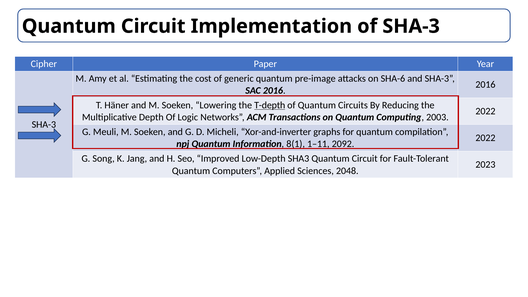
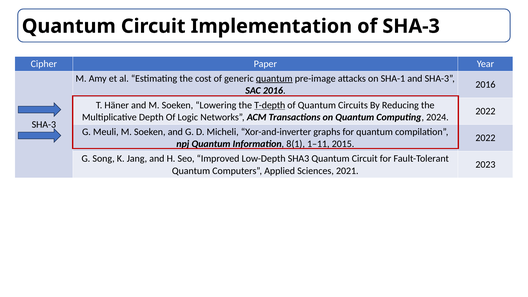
quantum at (274, 79) underline: none -> present
SHA-6: SHA-6 -> SHA-1
2003: 2003 -> 2024
2092: 2092 -> 2015
2048: 2048 -> 2021
